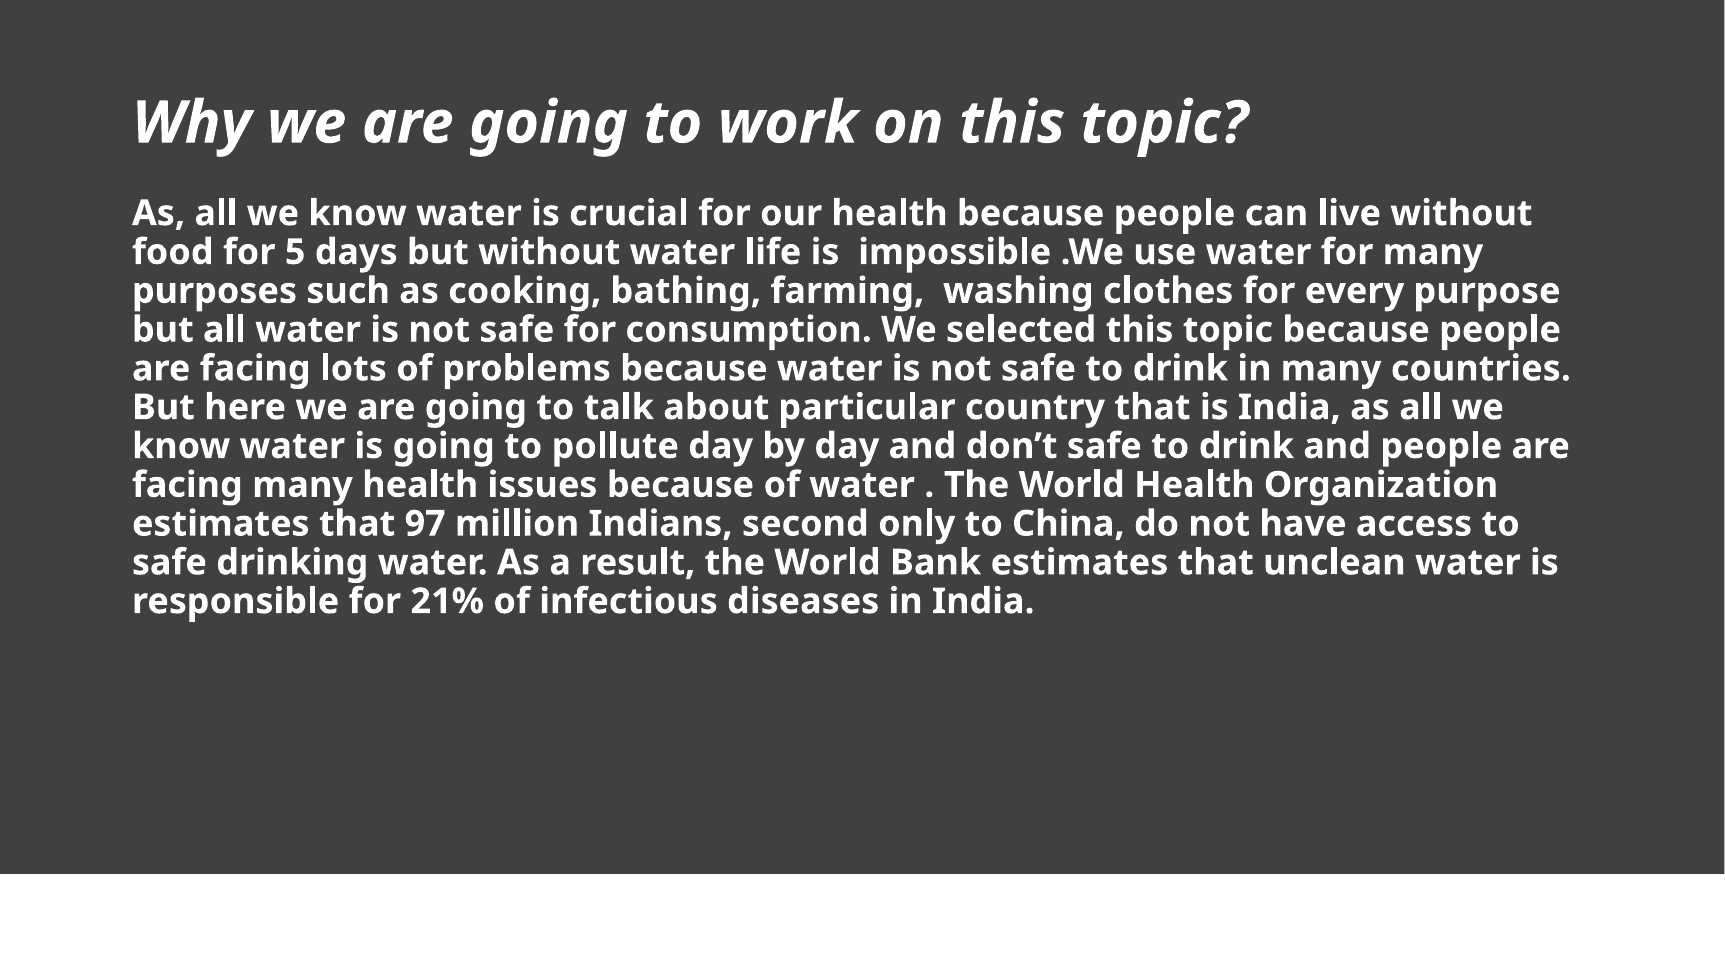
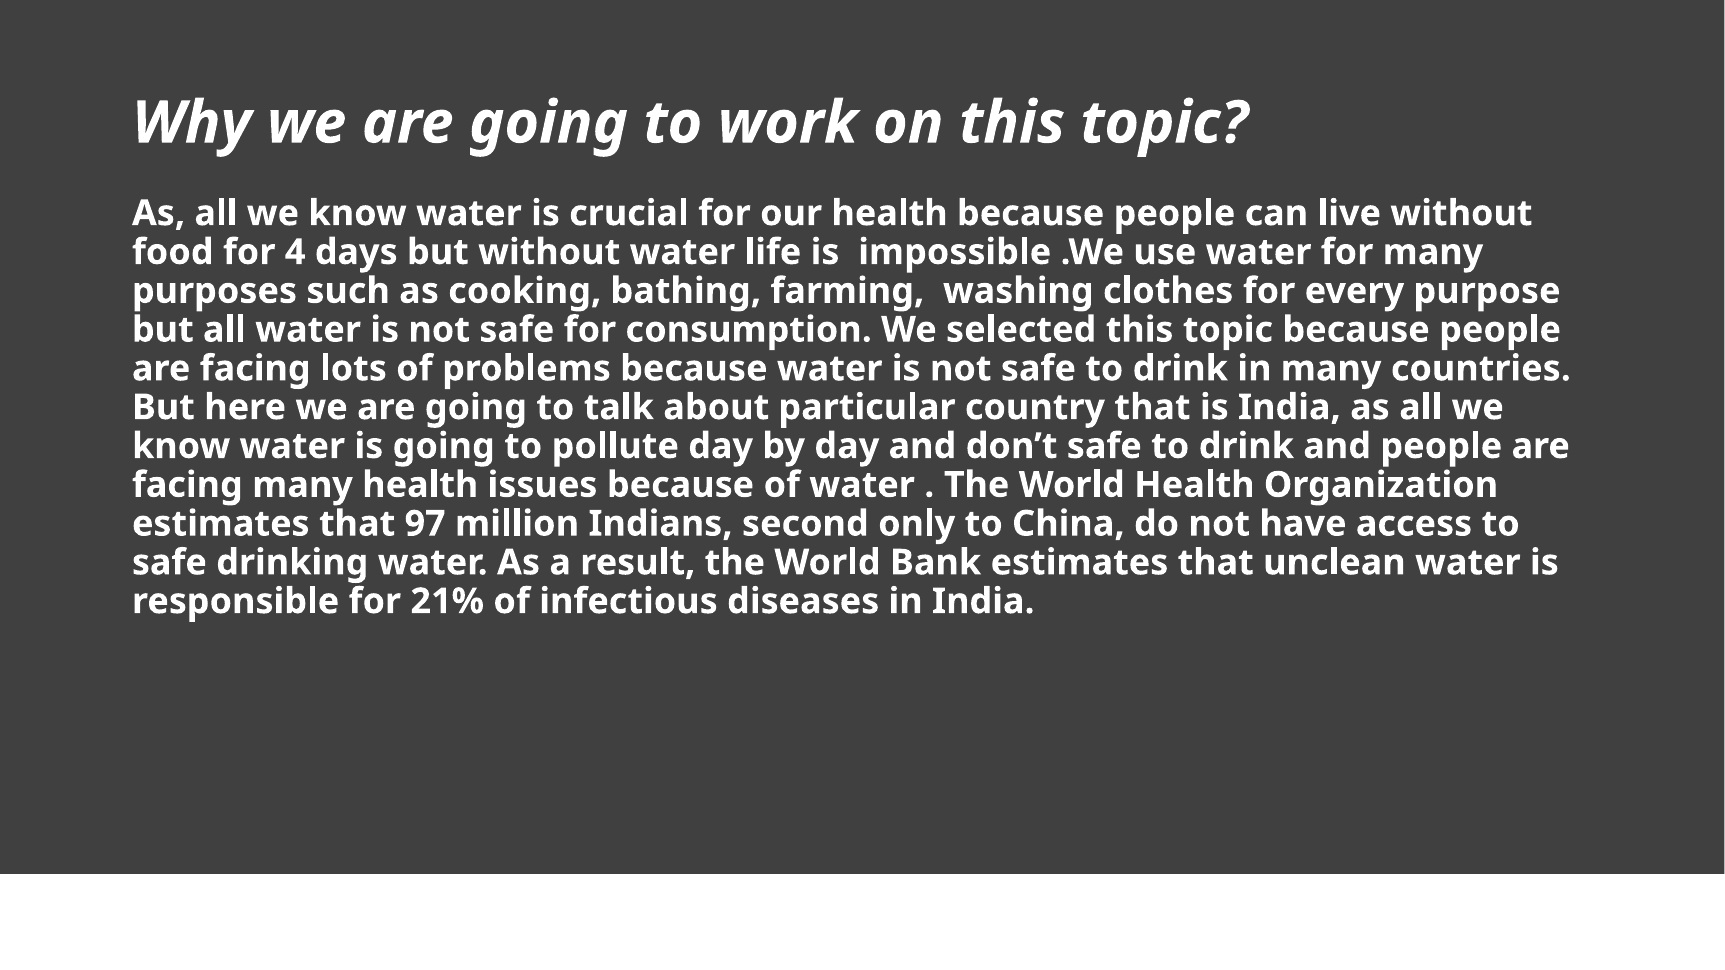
5: 5 -> 4
